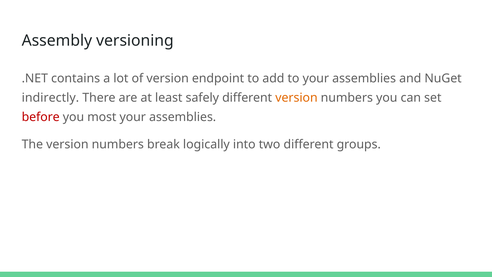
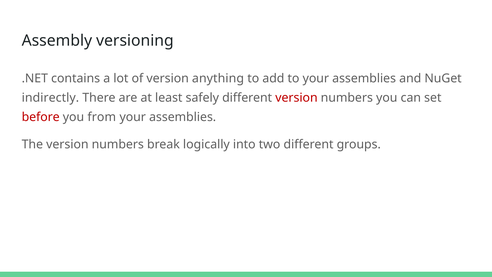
endpoint: endpoint -> anything
version at (296, 98) colour: orange -> red
most: most -> from
